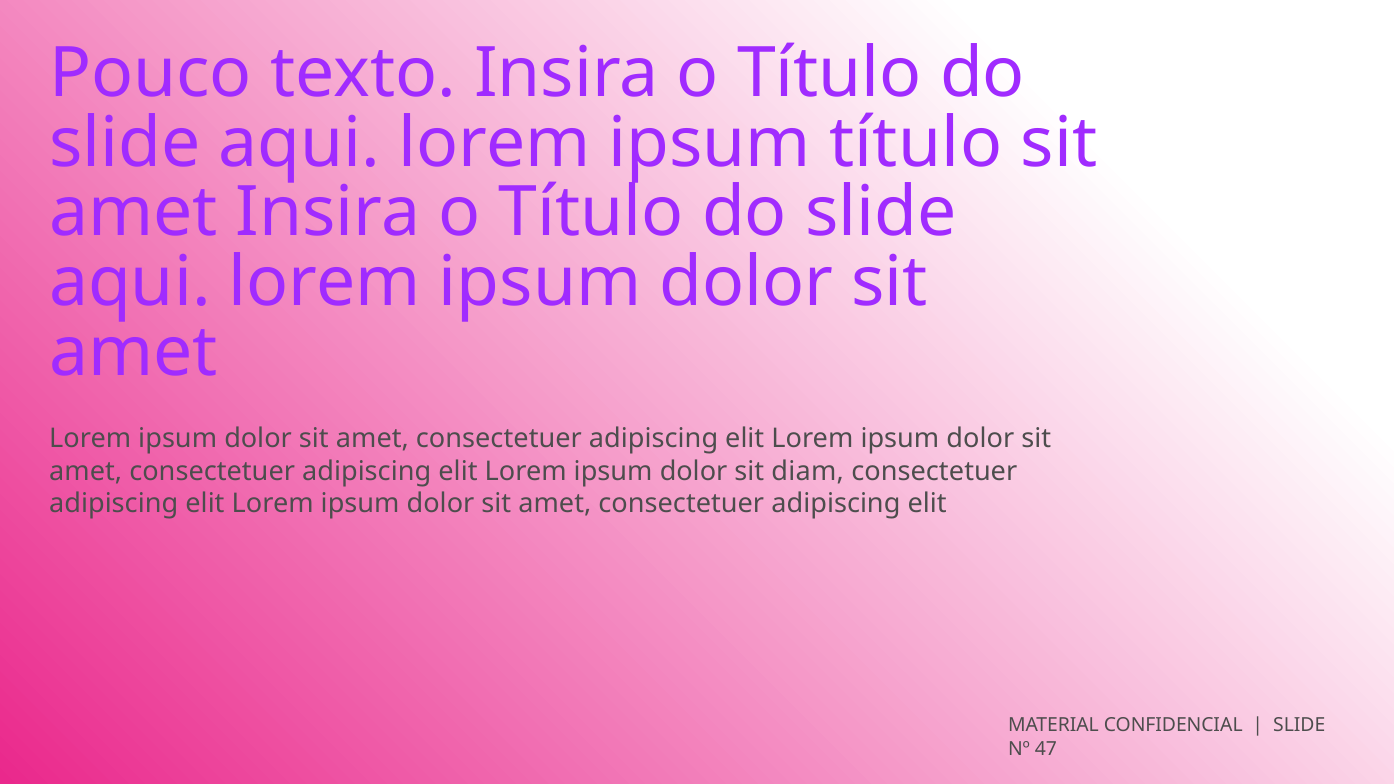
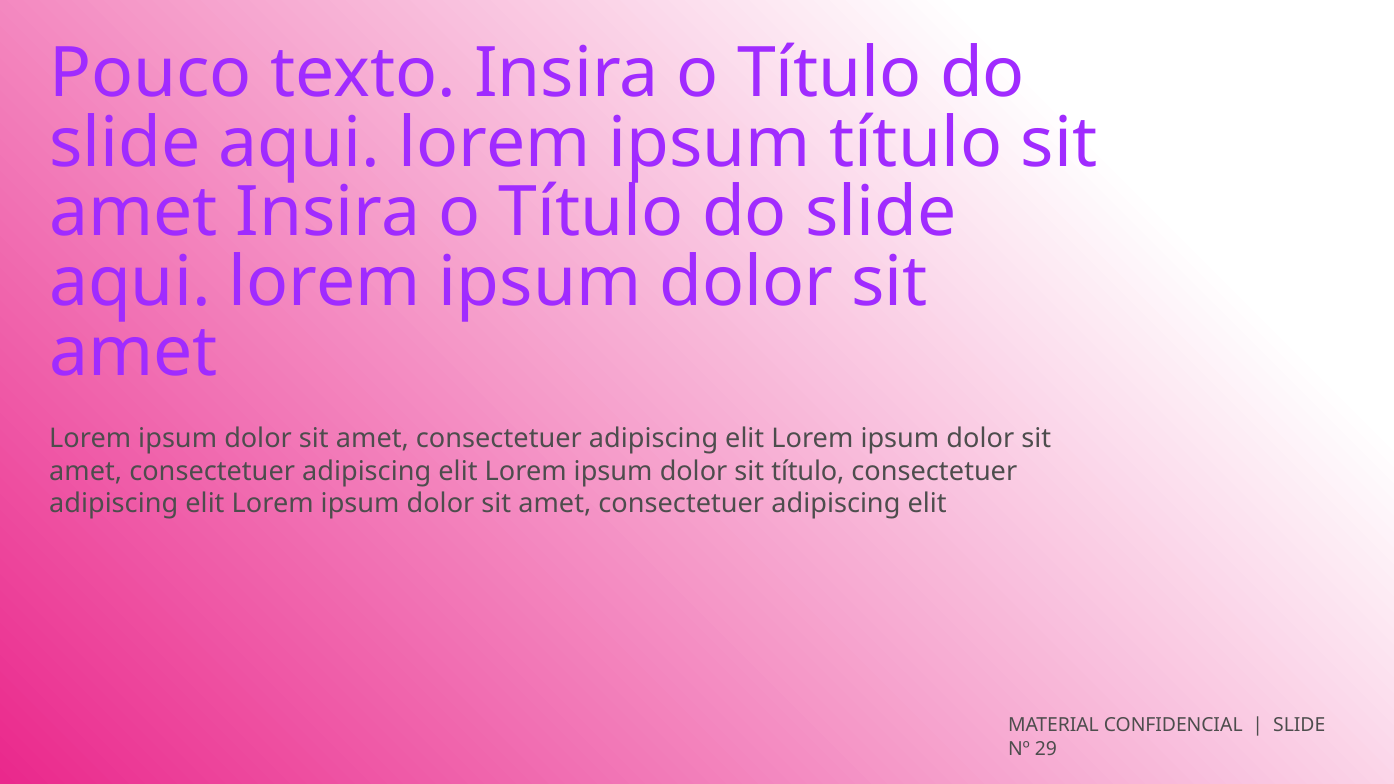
sit diam: diam -> título
47: 47 -> 29
